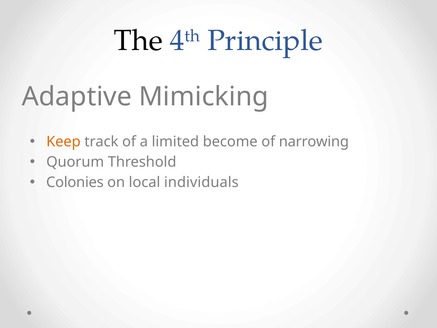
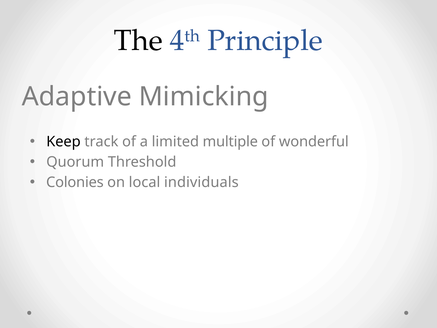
Keep colour: orange -> black
become: become -> multiple
narrowing: narrowing -> wonderful
